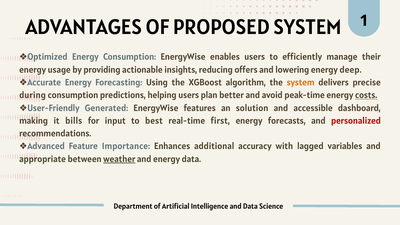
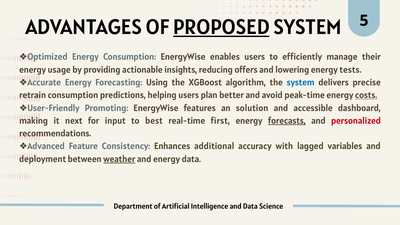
PROPOSED underline: none -> present
1: 1 -> 5
deep: deep -> tests
system at (301, 82) colour: orange -> blue
during: during -> retrain
Generated: Generated -> Promoting
bills: bills -> next
forecasts underline: none -> present
Importance: Importance -> Consistency
appropriate: appropriate -> deployment
